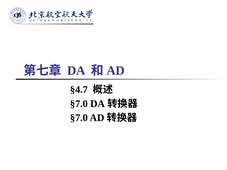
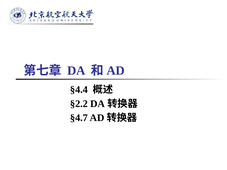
§4.7: §4.7 -> §4.4
§7.0 at (79, 104): §7.0 -> §2.2
§7.0 at (79, 118): §7.0 -> §4.7
